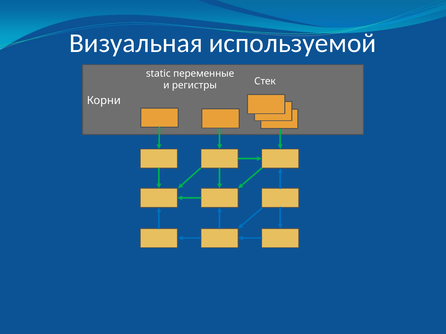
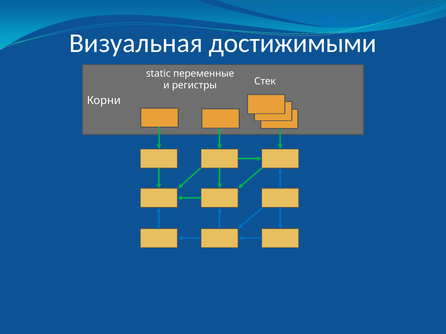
используемой: используемой -> достижимыми
